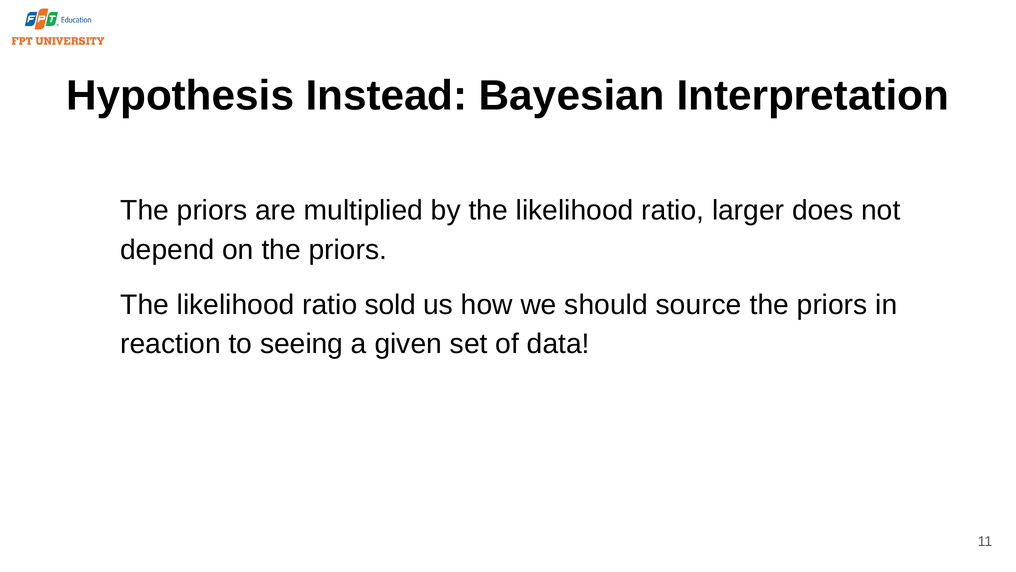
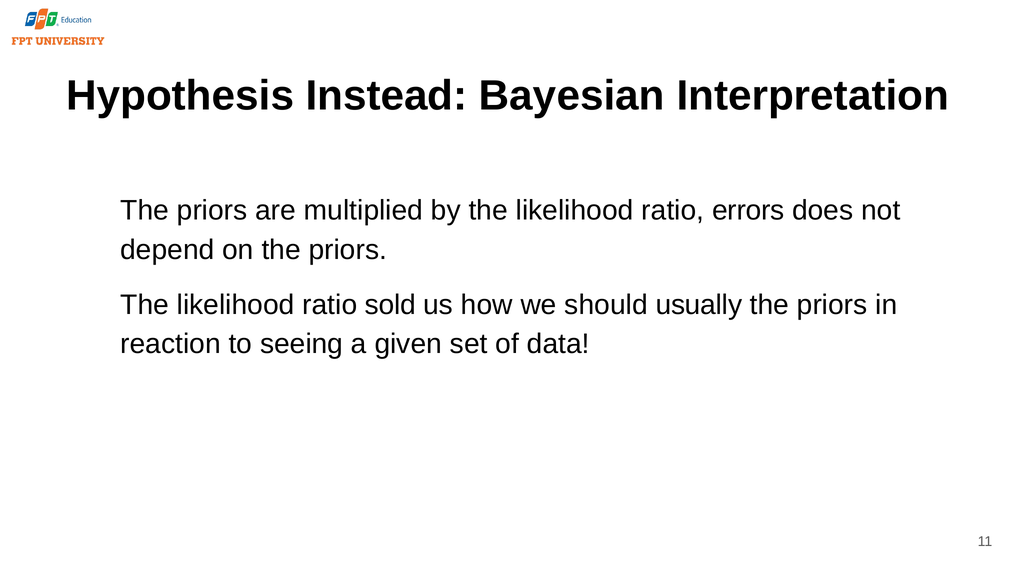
larger: larger -> errors
source: source -> usually
